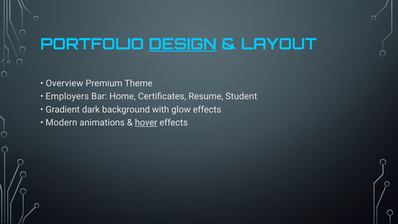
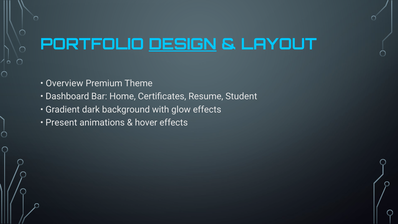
Employers: Employers -> Dashboard
Modern: Modern -> Present
hover underline: present -> none
